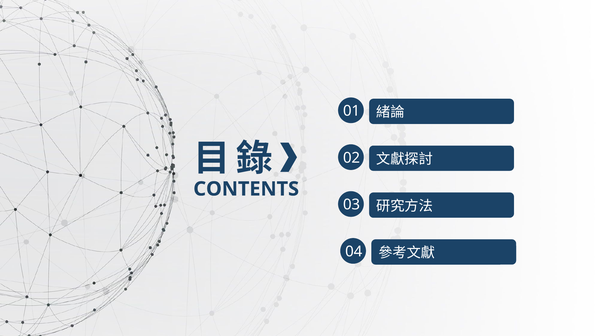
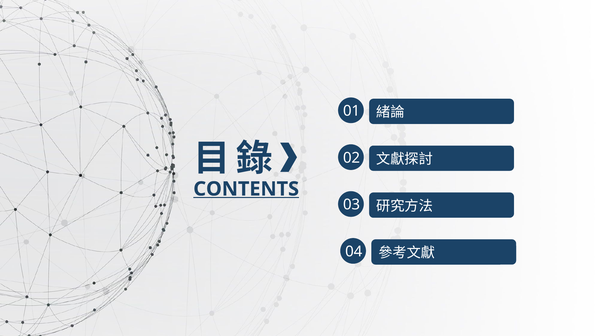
CONTENTS underline: none -> present
